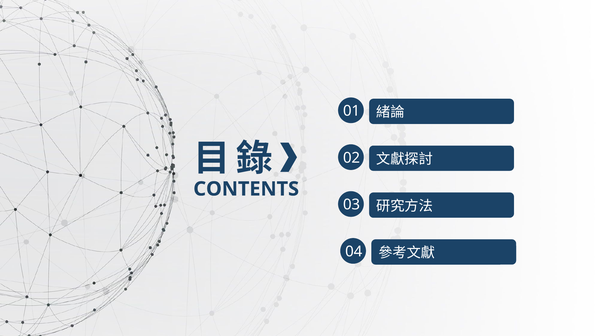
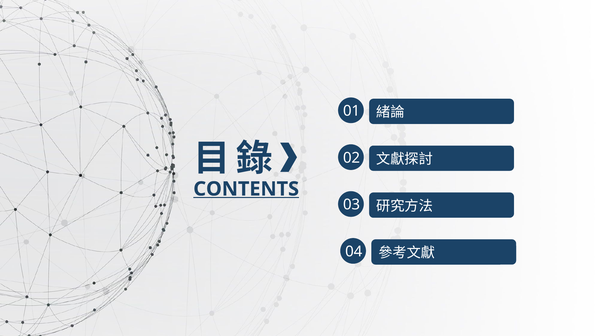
CONTENTS underline: none -> present
